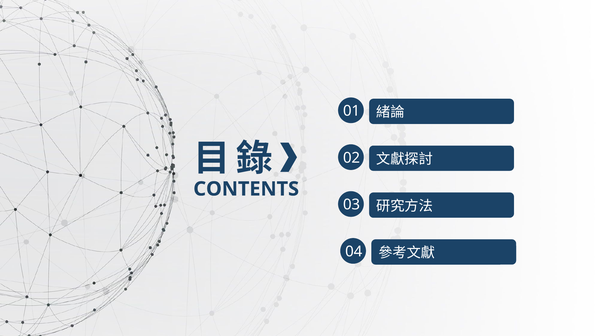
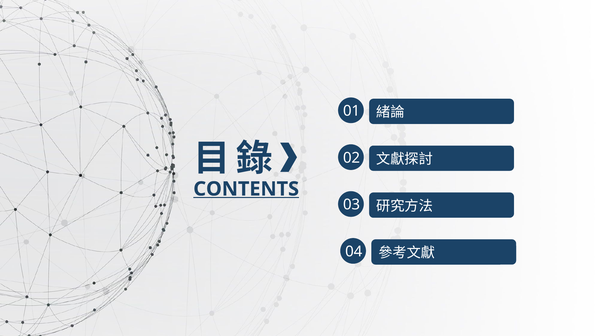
CONTENTS underline: none -> present
